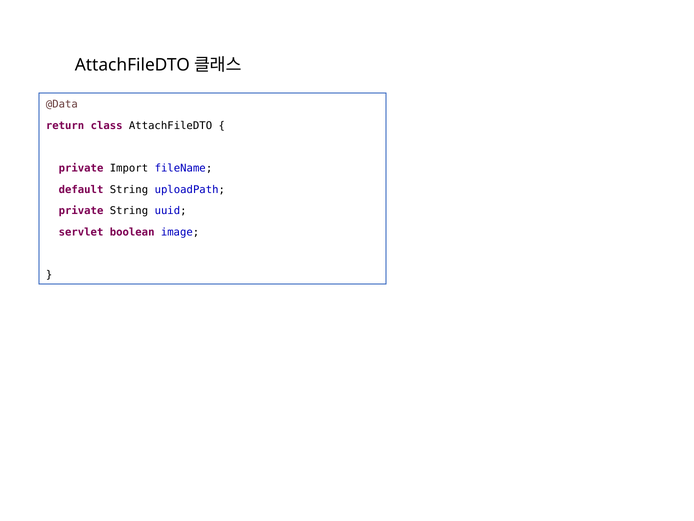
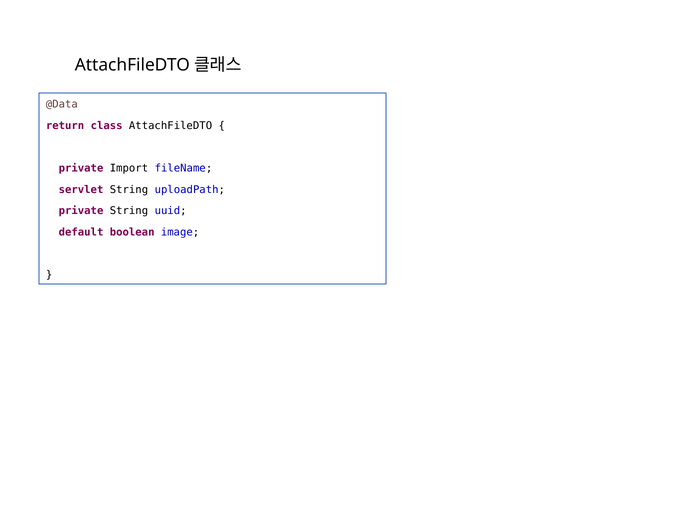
default: default -> servlet
servlet: servlet -> default
